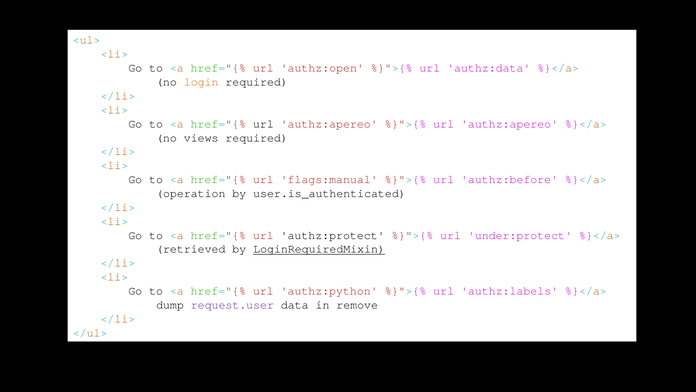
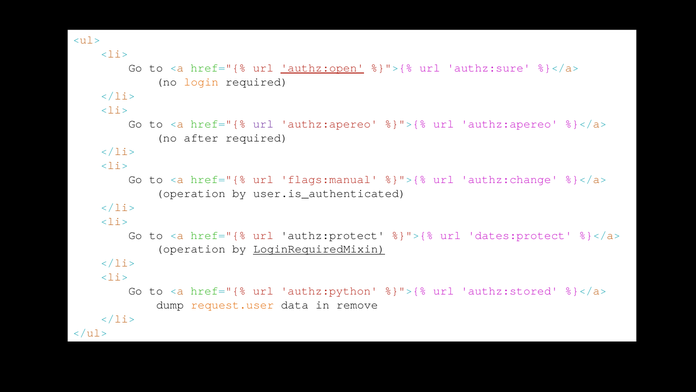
authz:open underline: none -> present
authz:data: authz:data -> authz:sure
url at (263, 124) colour: black -> purple
views: views -> after
authz:before: authz:before -> authz:change
under:protect: under:protect -> dates:protect
retrieved at (191, 249): retrieved -> operation
authz:labels: authz:labels -> authz:stored
request.user colour: purple -> orange
